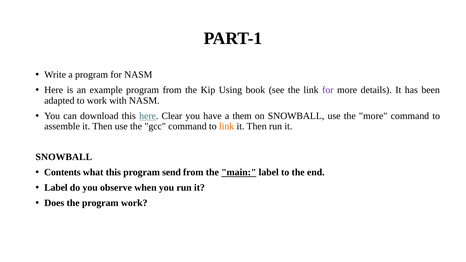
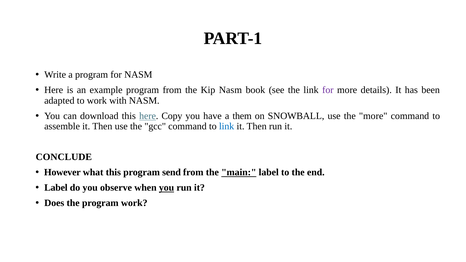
Kip Using: Using -> Nasm
Clear: Clear -> Copy
link at (227, 126) colour: orange -> blue
SNOWBALL at (64, 157): SNOWBALL -> CONCLUDE
Contents: Contents -> However
you at (167, 188) underline: none -> present
